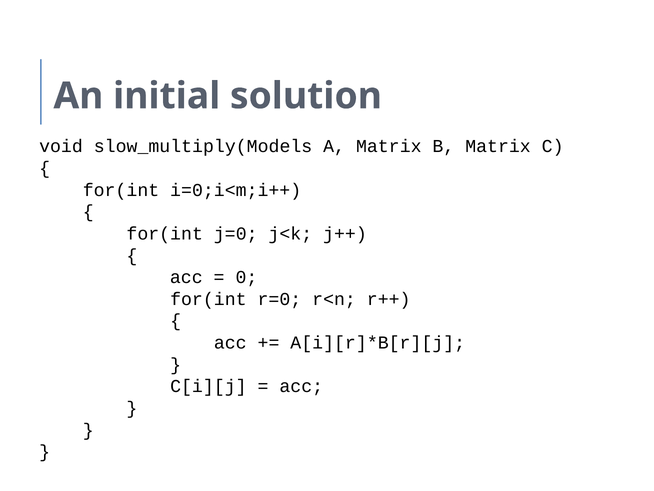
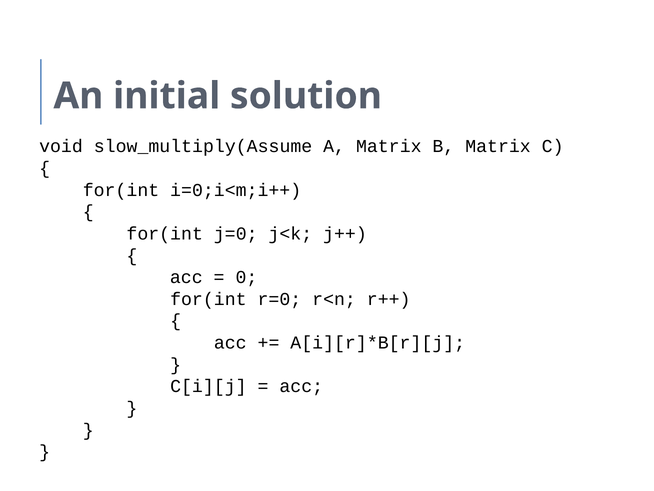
slow_multiply(Models: slow_multiply(Models -> slow_multiply(Assume
